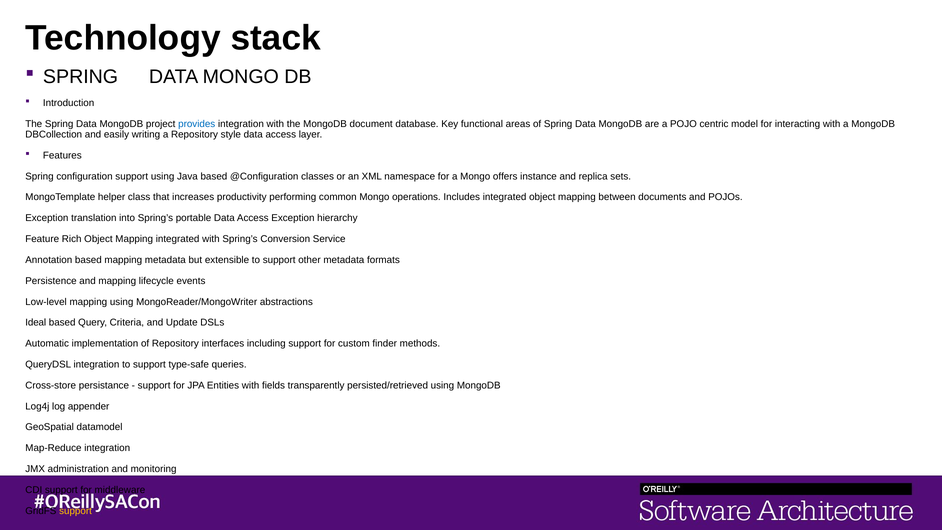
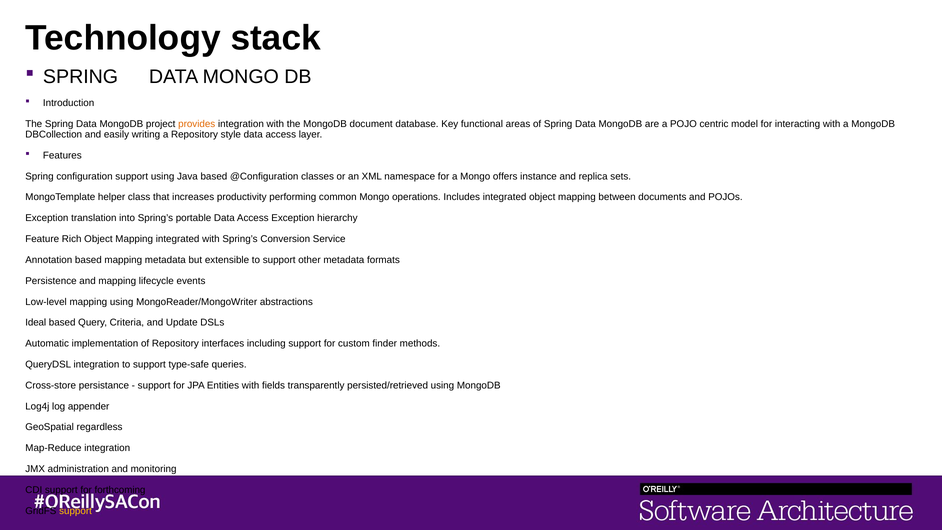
provides colour: blue -> orange
datamodel: datamodel -> regardless
middleware: middleware -> forthcoming
